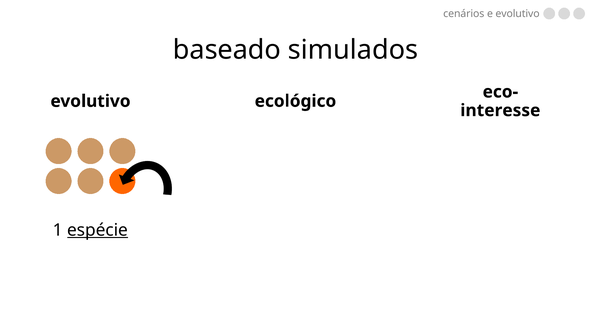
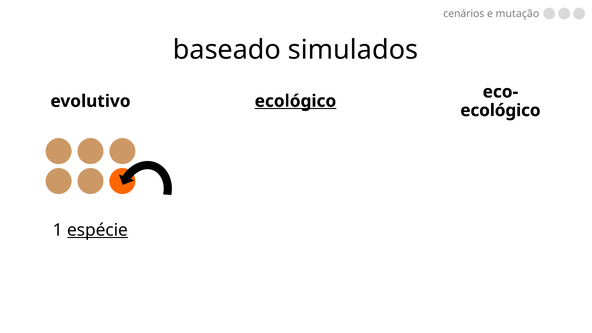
e evolutivo: evolutivo -> mutação
ecológico at (295, 101) underline: none -> present
interesse at (500, 110): interesse -> ecológico
